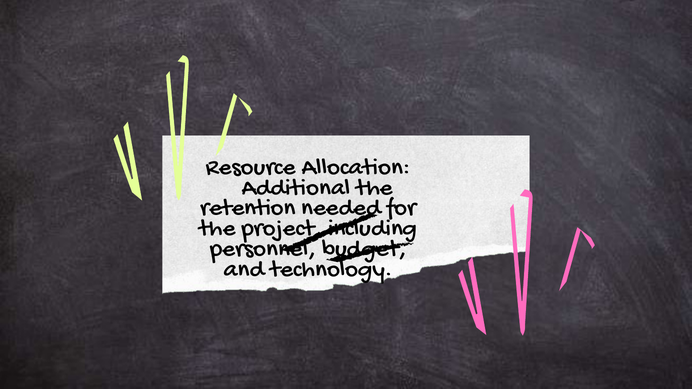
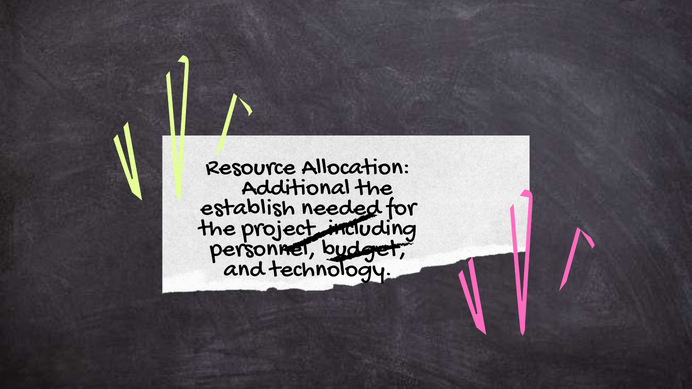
retention: retention -> establish
